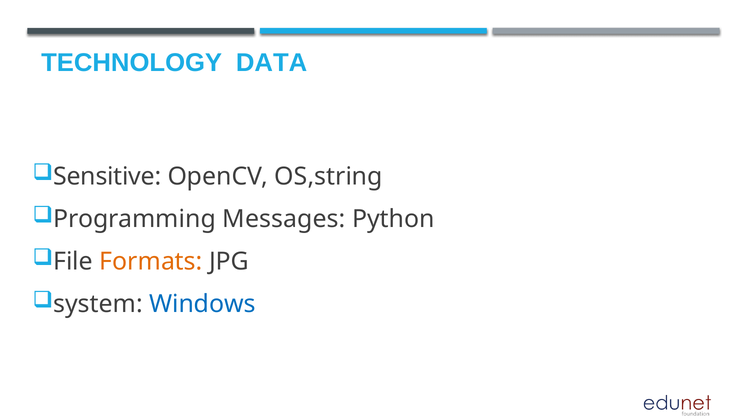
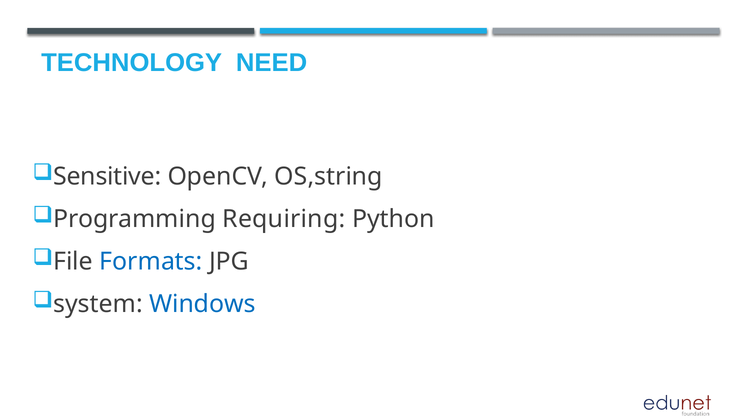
DATA: DATA -> NEED
Messages: Messages -> Requiring
Formats colour: orange -> blue
